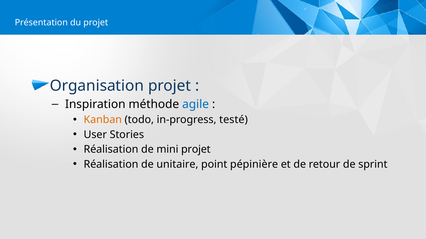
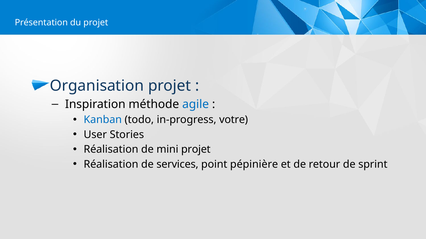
Kanban colour: orange -> blue
testé: testé -> votre
unitaire: unitaire -> services
